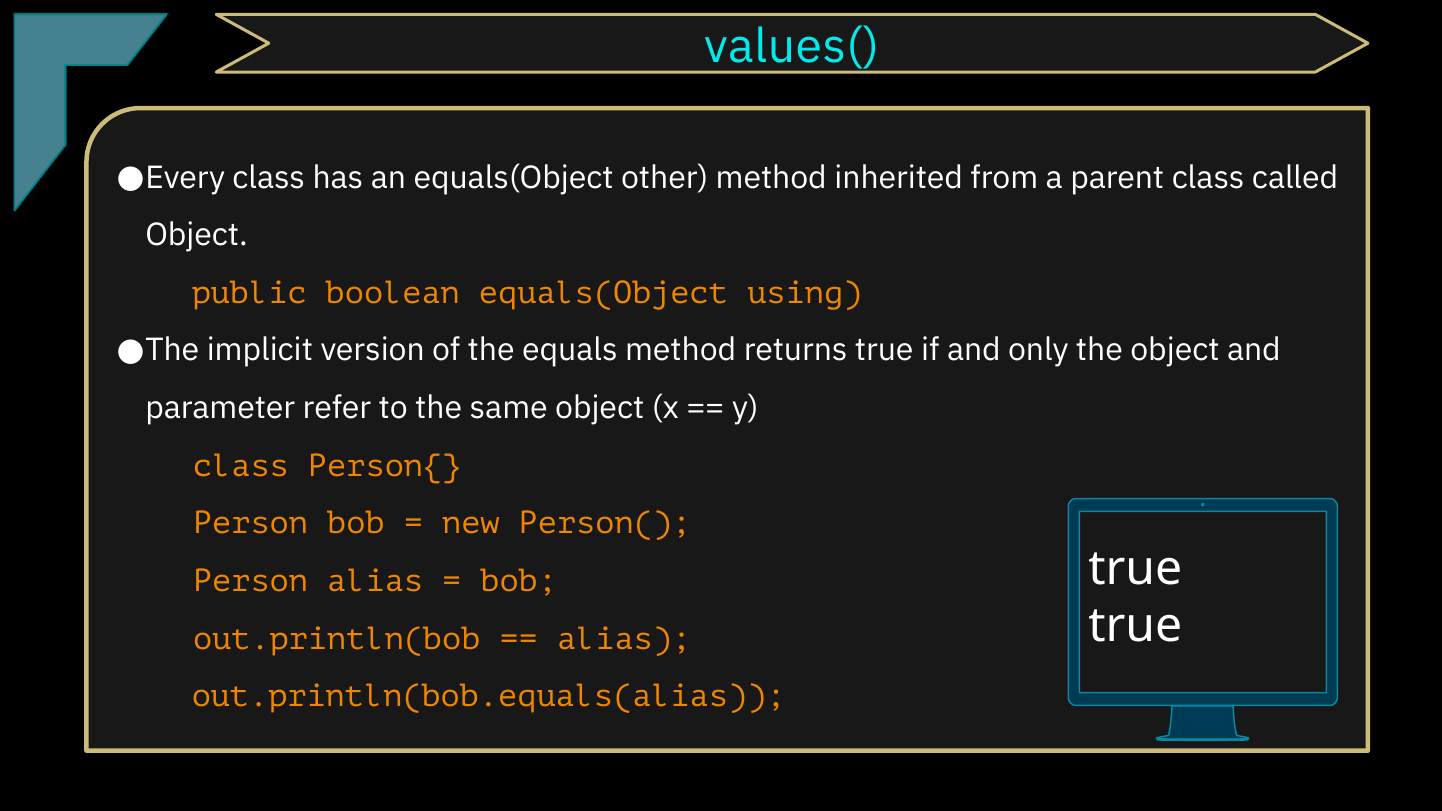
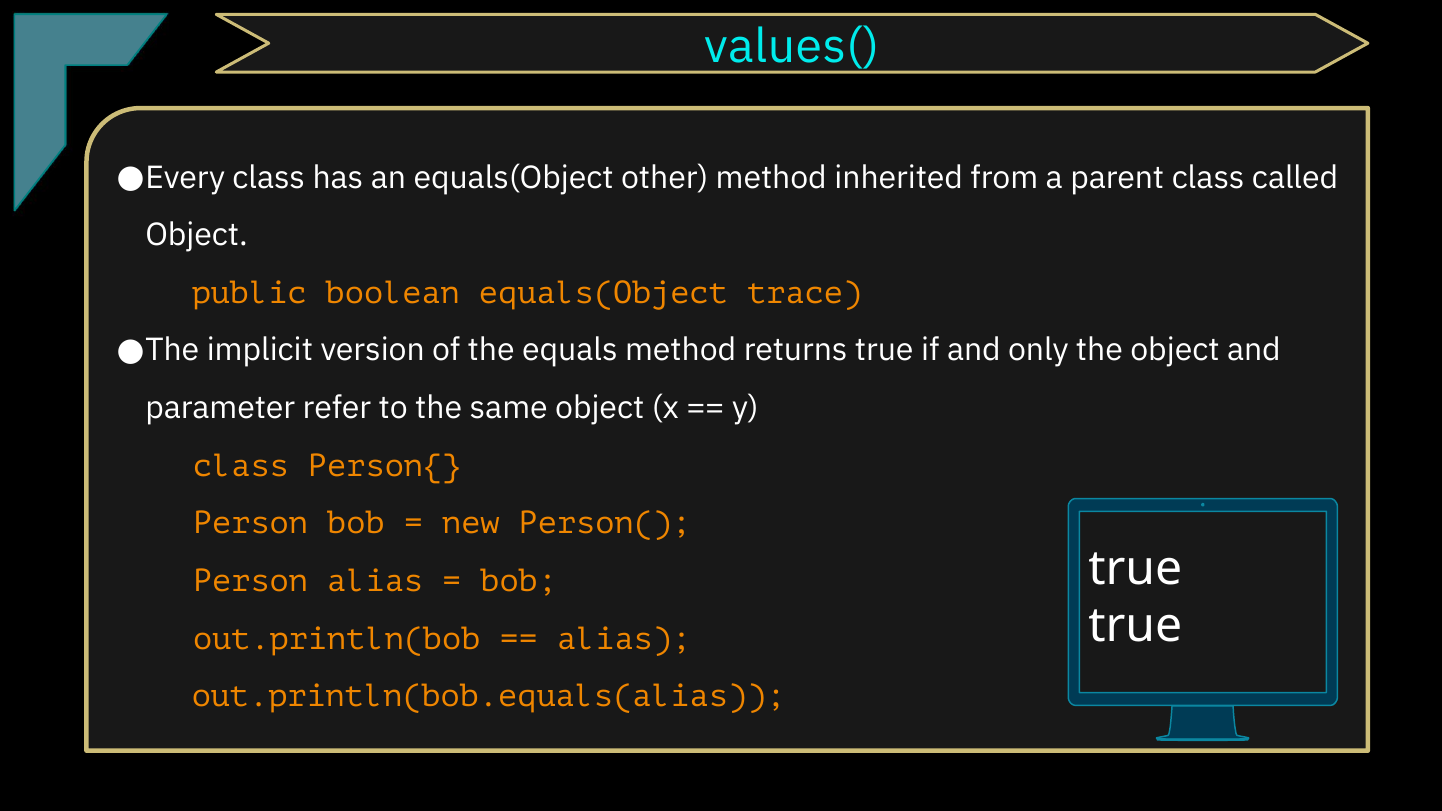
using: using -> trace
